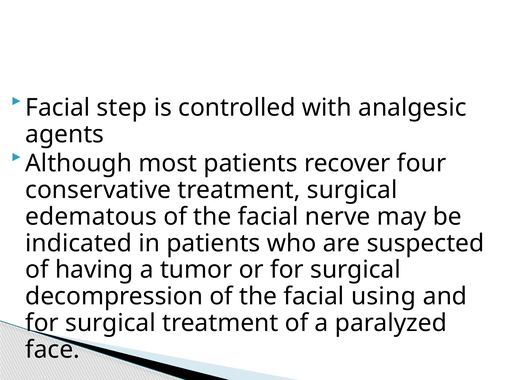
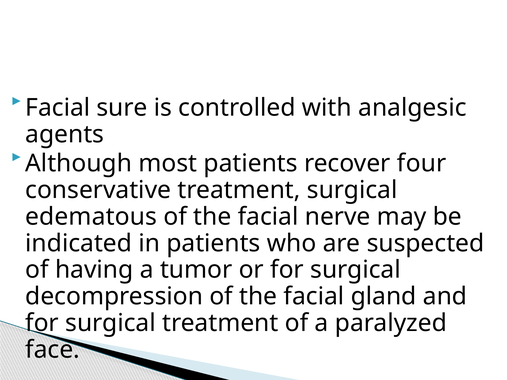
step: step -> sure
using: using -> gland
